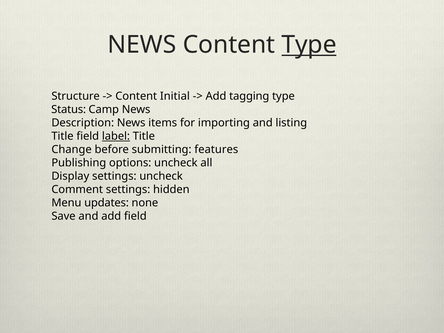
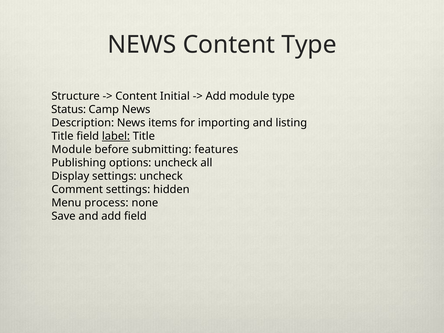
Type at (309, 45) underline: present -> none
Add tagging: tagging -> module
Change at (72, 150): Change -> Module
updates: updates -> process
